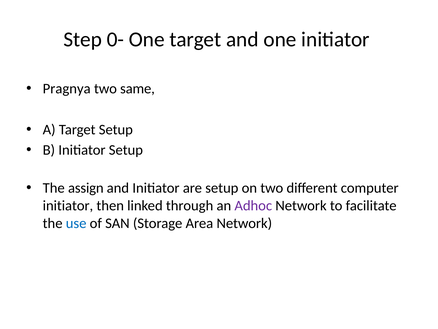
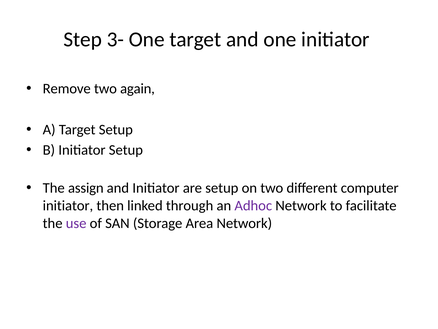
0-: 0- -> 3-
Pragnya: Pragnya -> Remove
same: same -> again
use colour: blue -> purple
